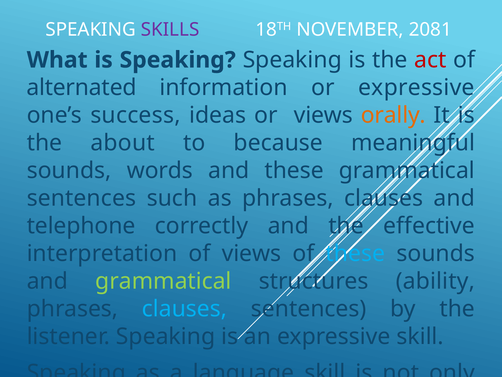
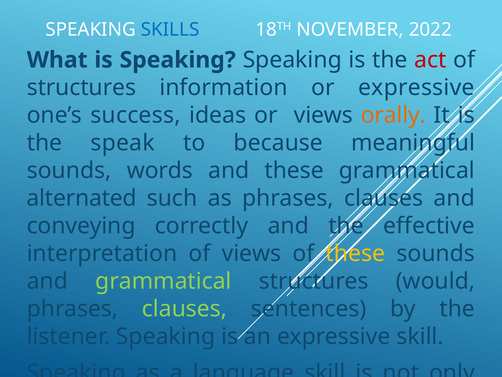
SKILLS colour: purple -> blue
2081: 2081 -> 2022
alternated at (82, 88): alternated -> structures
the about: about -> speak
sentences at (81, 198): sentences -> alternated
telephone: telephone -> conveying
these at (355, 253) colour: light blue -> yellow
structures ability: ability -> would
clauses at (185, 308) colour: light blue -> light green
